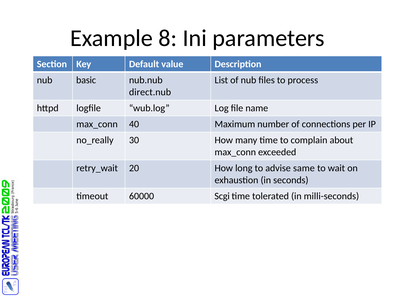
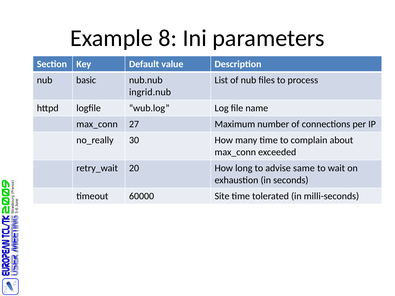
direct.nub: direct.nub -> ingrid.nub
40: 40 -> 27
Scgi: Scgi -> Site
